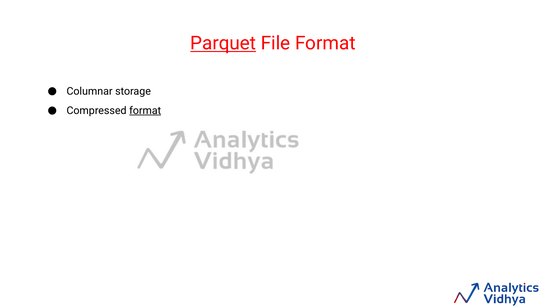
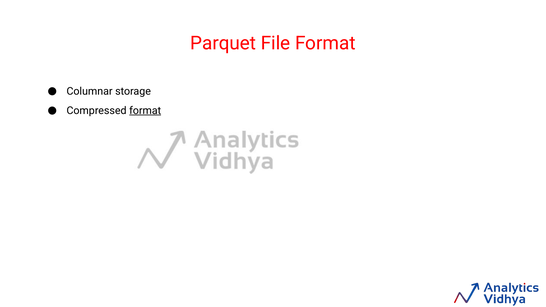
Parquet underline: present -> none
